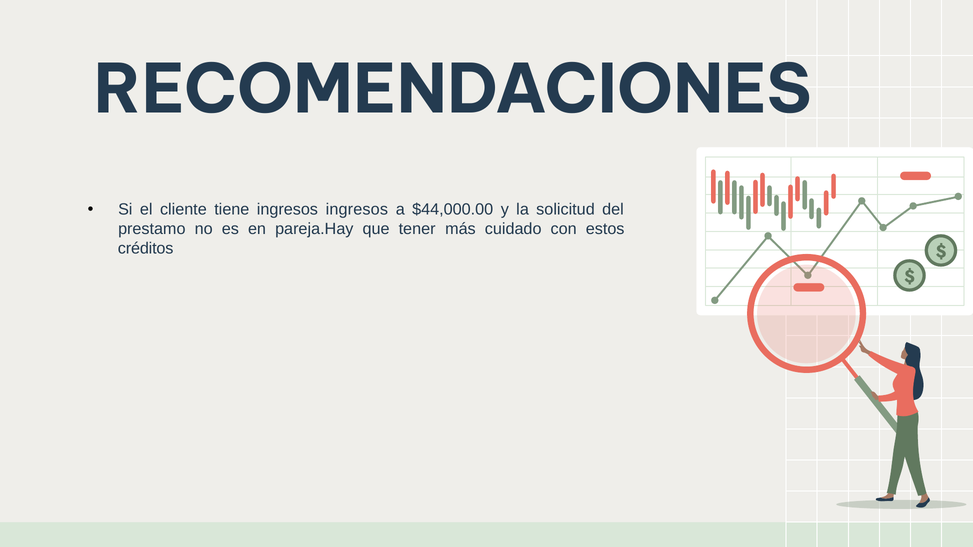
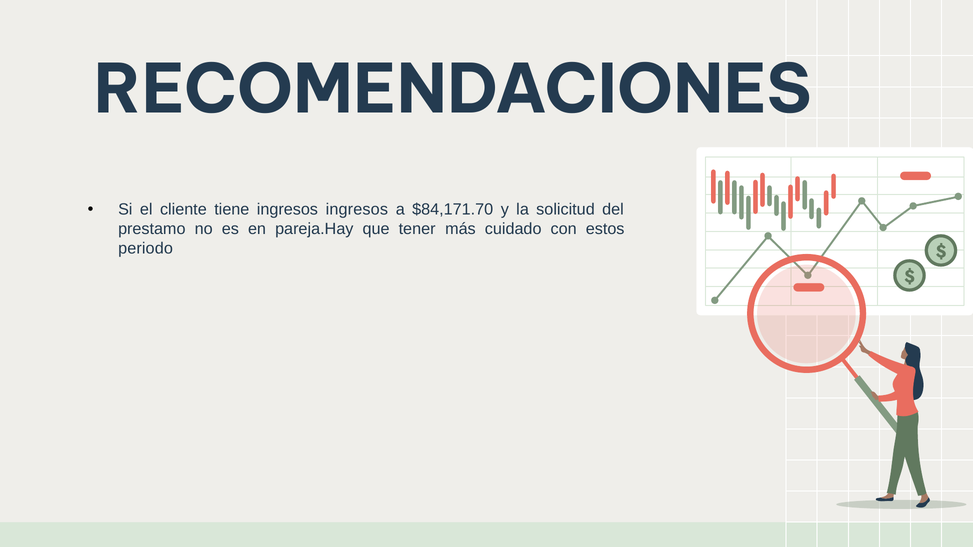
$44,000.00: $44,000.00 -> $84,171.70
créditos: créditos -> periodo
